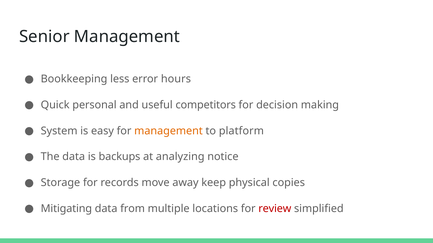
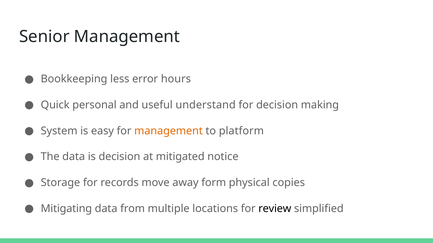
competitors: competitors -> understand
is backups: backups -> decision
analyzing: analyzing -> mitigated
keep: keep -> form
review colour: red -> black
